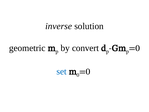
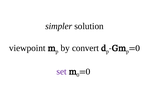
inverse: inverse -> simpler
geometric: geometric -> viewpoint
set colour: blue -> purple
